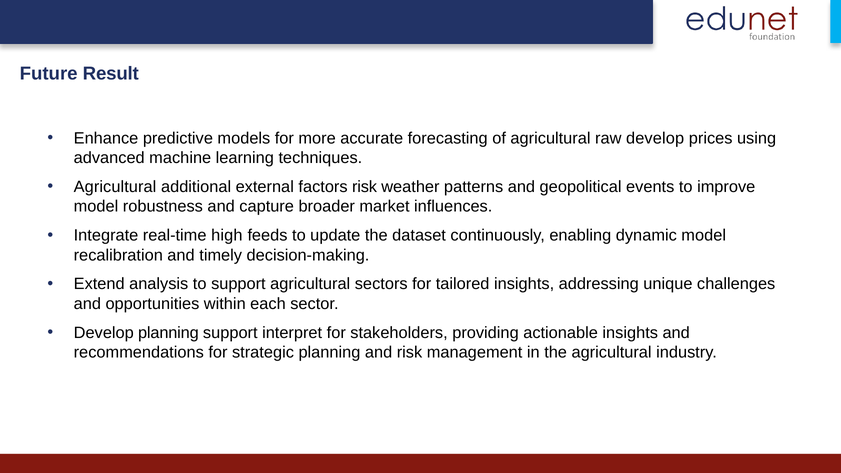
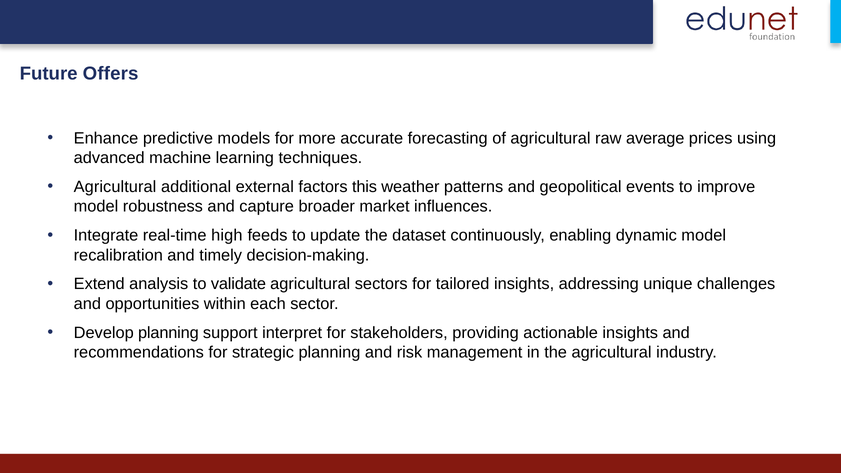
Result: Result -> Offers
raw develop: develop -> average
factors risk: risk -> this
to support: support -> validate
